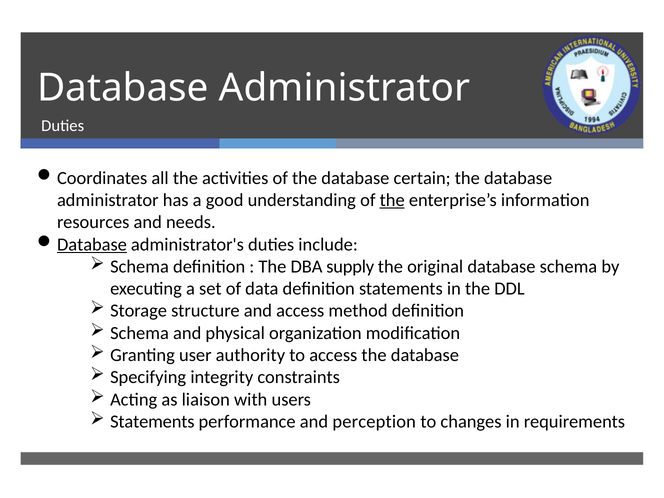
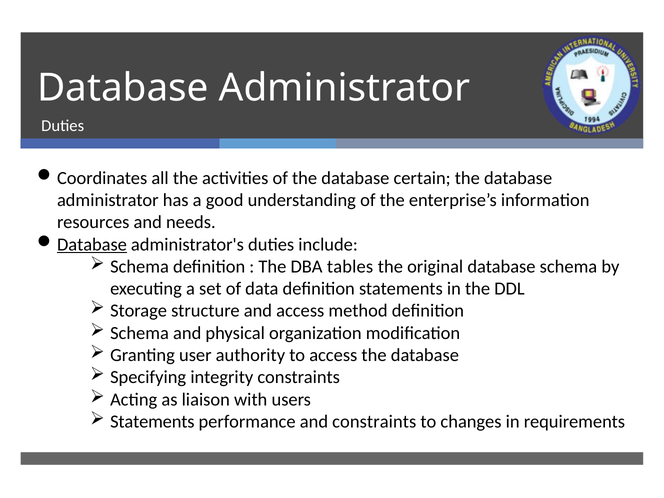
the at (392, 200) underline: present -> none
supply: supply -> tables
and perception: perception -> constraints
